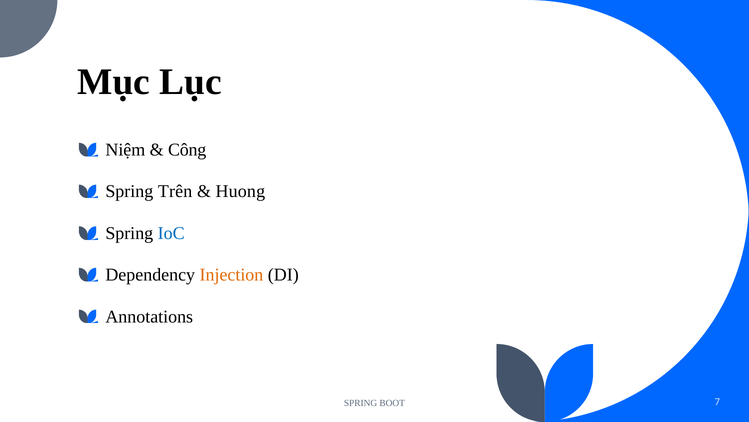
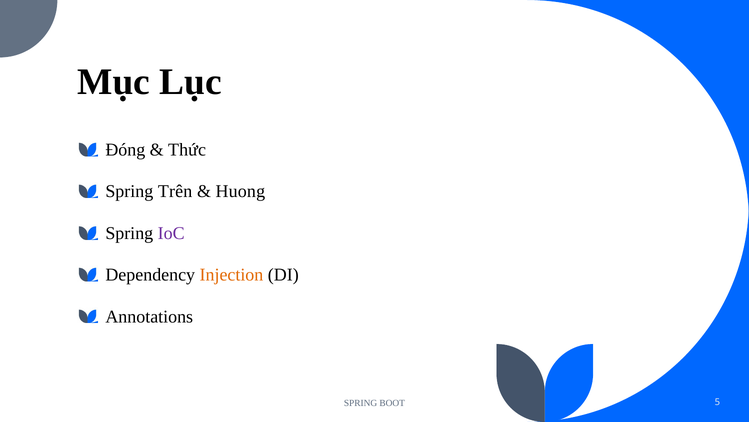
Niệm: Niệm -> Đóng
Công: Công -> Thức
IoC colour: blue -> purple
7: 7 -> 5
